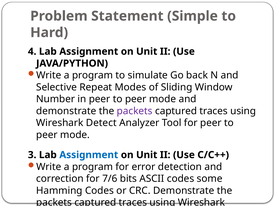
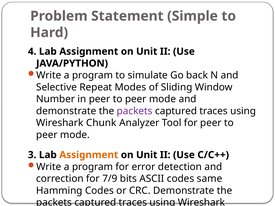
Detect: Detect -> Chunk
Assignment at (89, 155) colour: blue -> orange
7/6: 7/6 -> 7/9
some: some -> same
